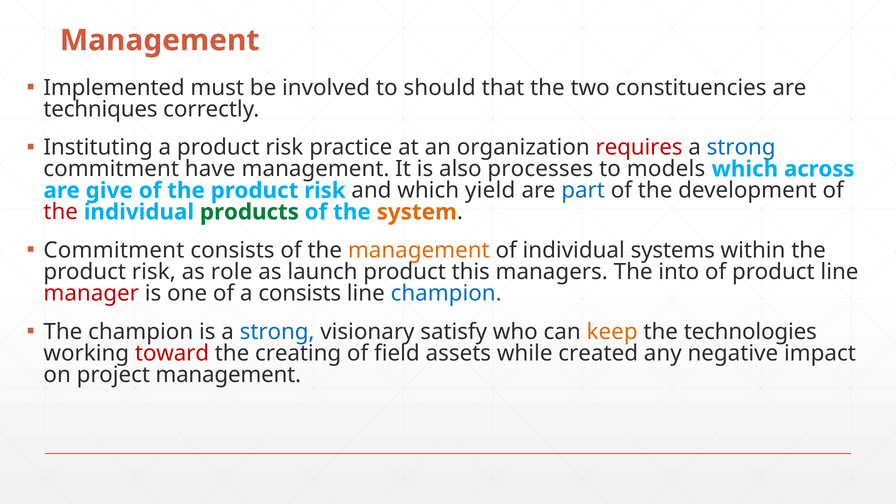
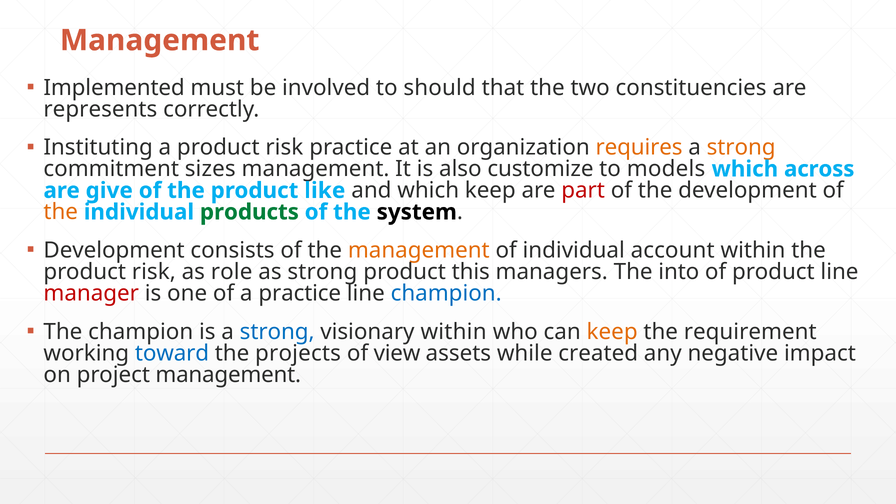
techniques: techniques -> represents
requires colour: red -> orange
strong at (741, 148) colour: blue -> orange
have: have -> sizes
processes: processes -> customize
of the product risk: risk -> like
which yield: yield -> keep
part colour: blue -> red
the at (61, 212) colour: red -> orange
system colour: orange -> black
Commitment at (114, 250): Commitment -> Development
systems: systems -> account
as launch: launch -> strong
a consists: consists -> practice
visionary satisfy: satisfy -> within
technologies: technologies -> requirement
toward colour: red -> blue
creating: creating -> projects
field: field -> view
